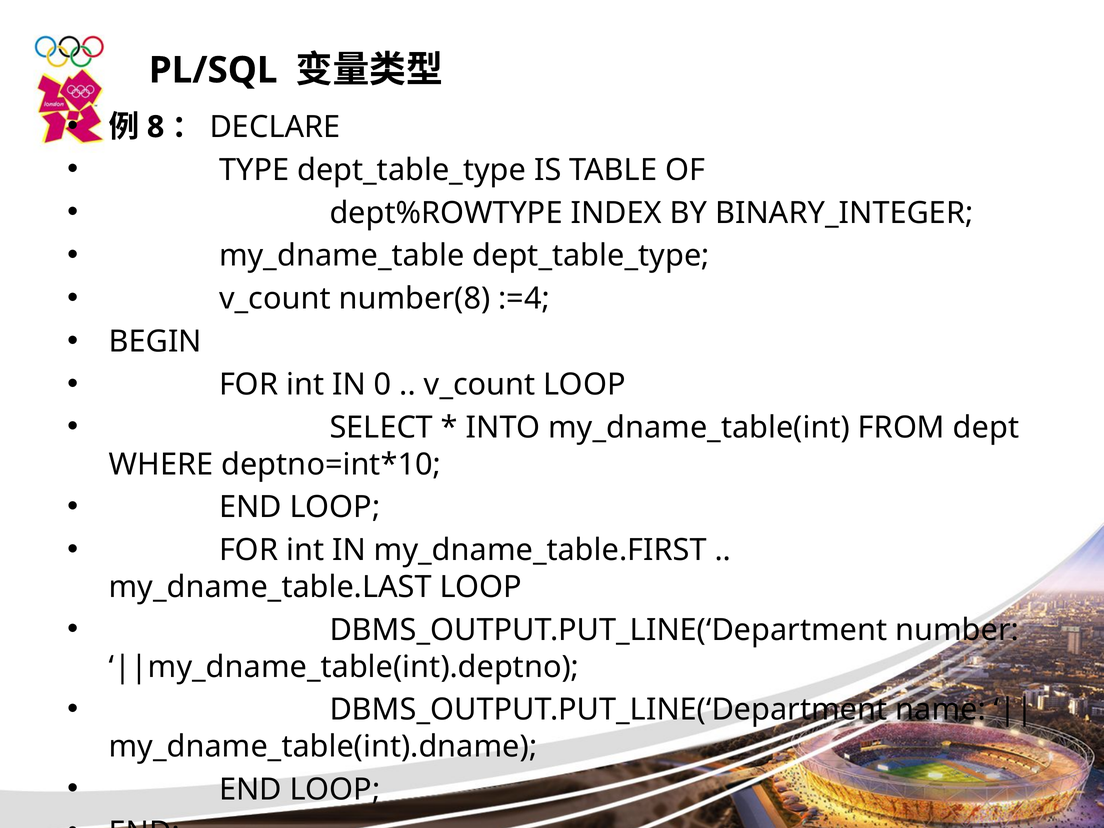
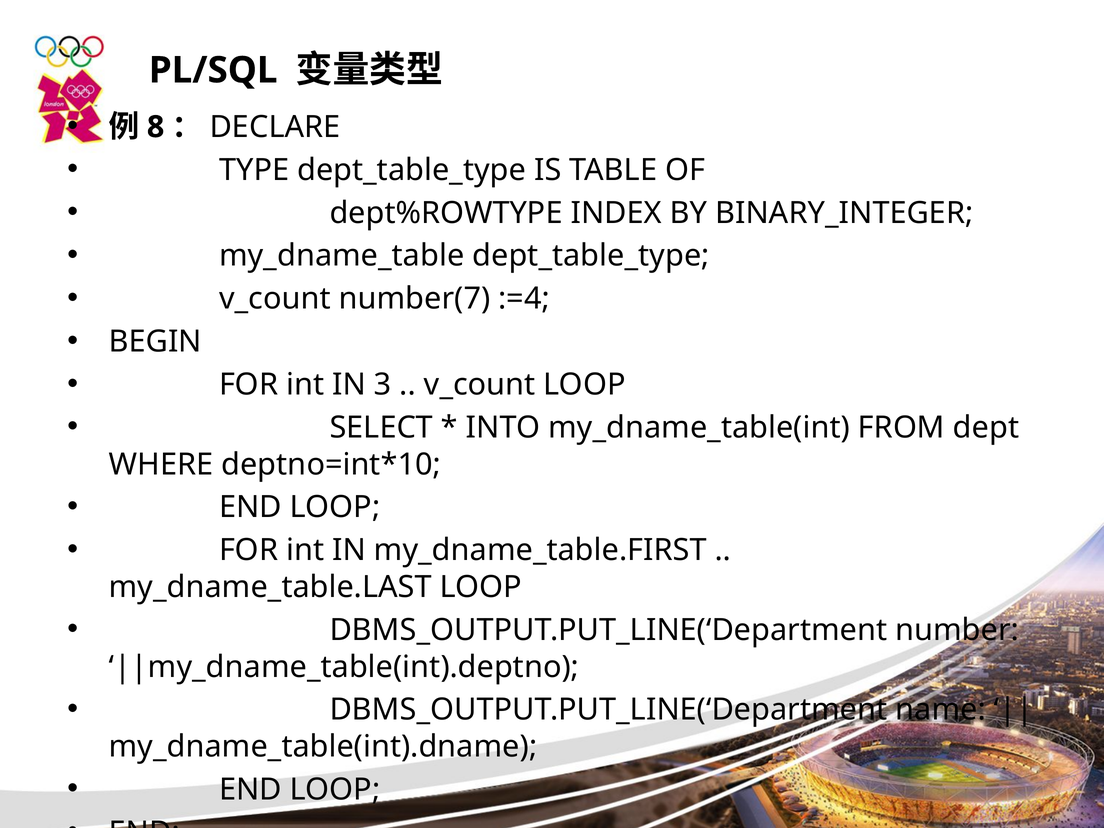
number(8: number(8 -> number(7
0: 0 -> 3
